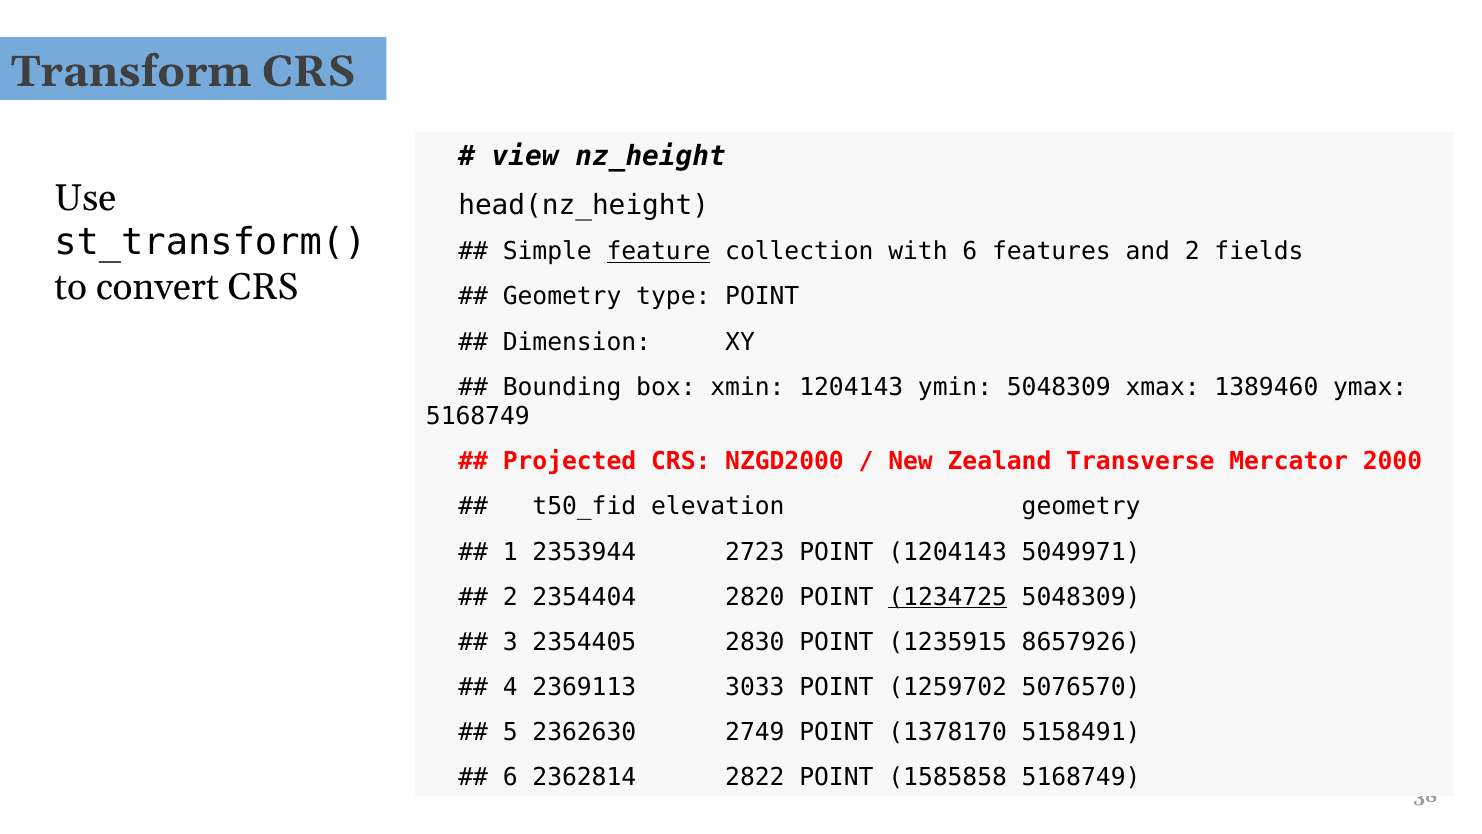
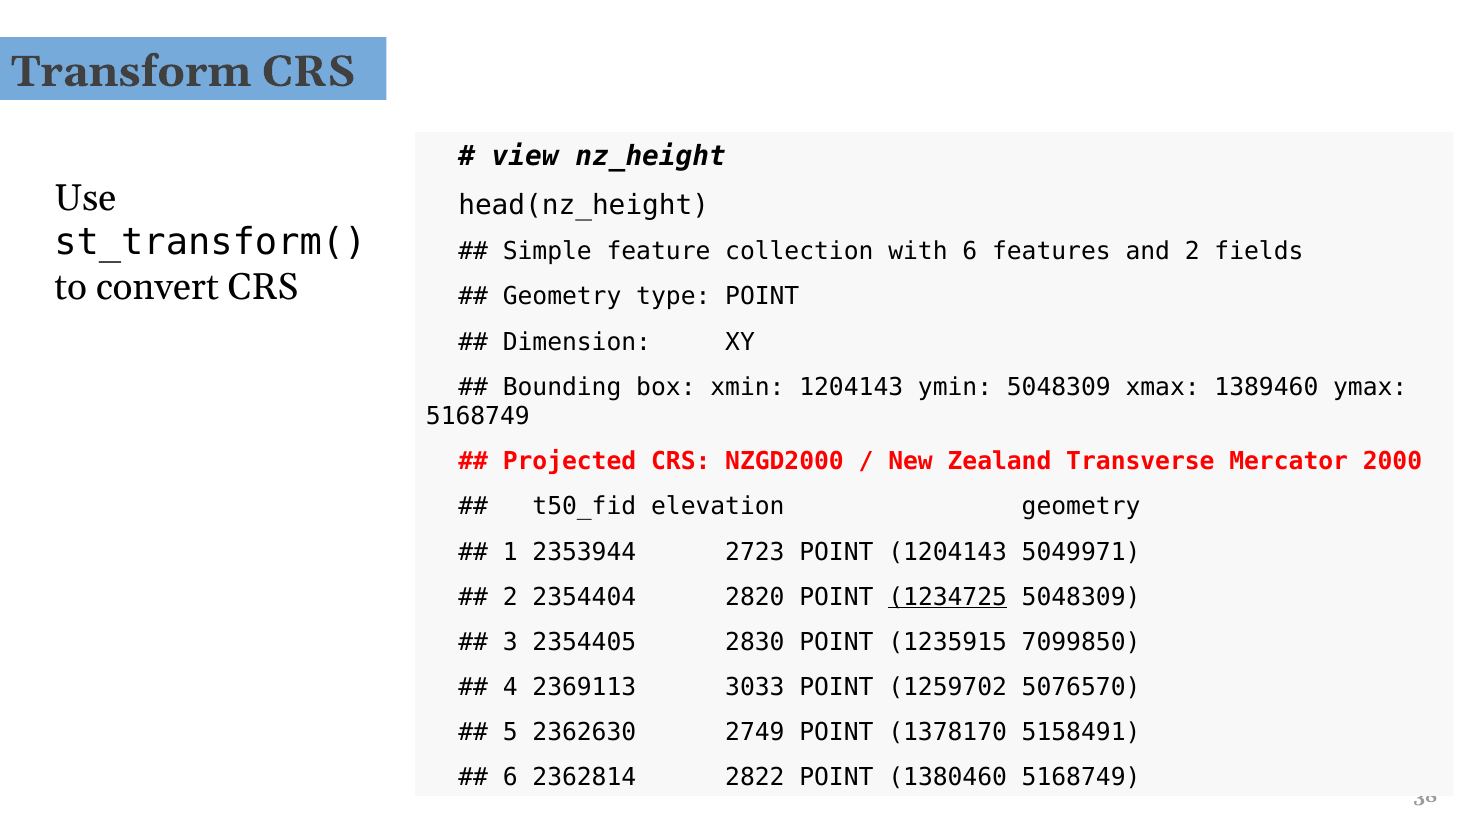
feature underline: present -> none
8657926: 8657926 -> 7099850
1585858: 1585858 -> 1380460
